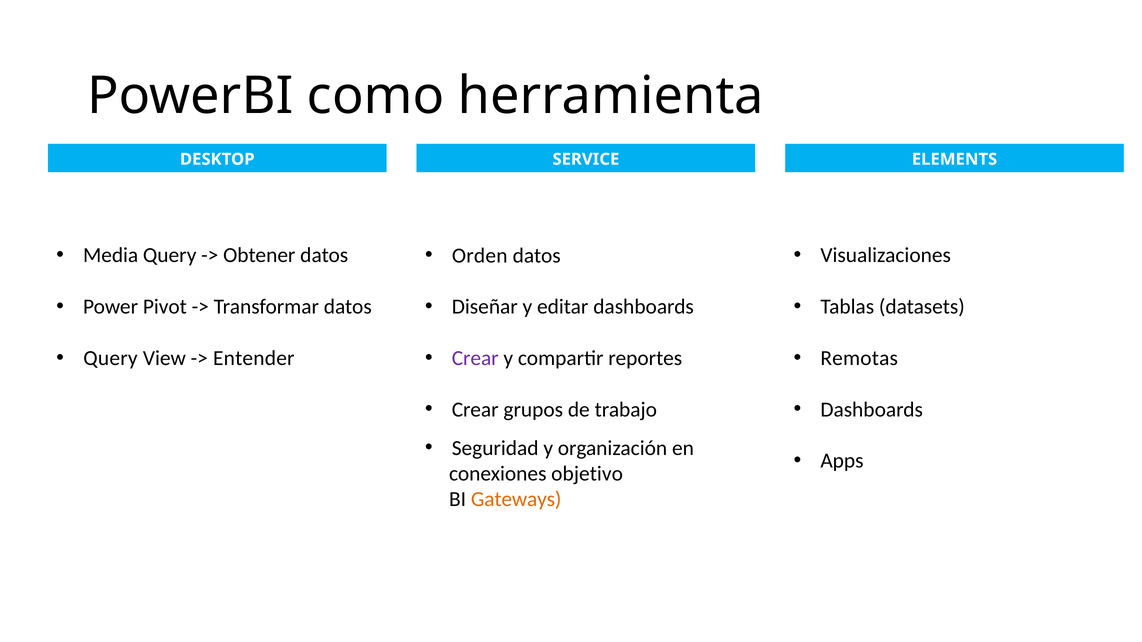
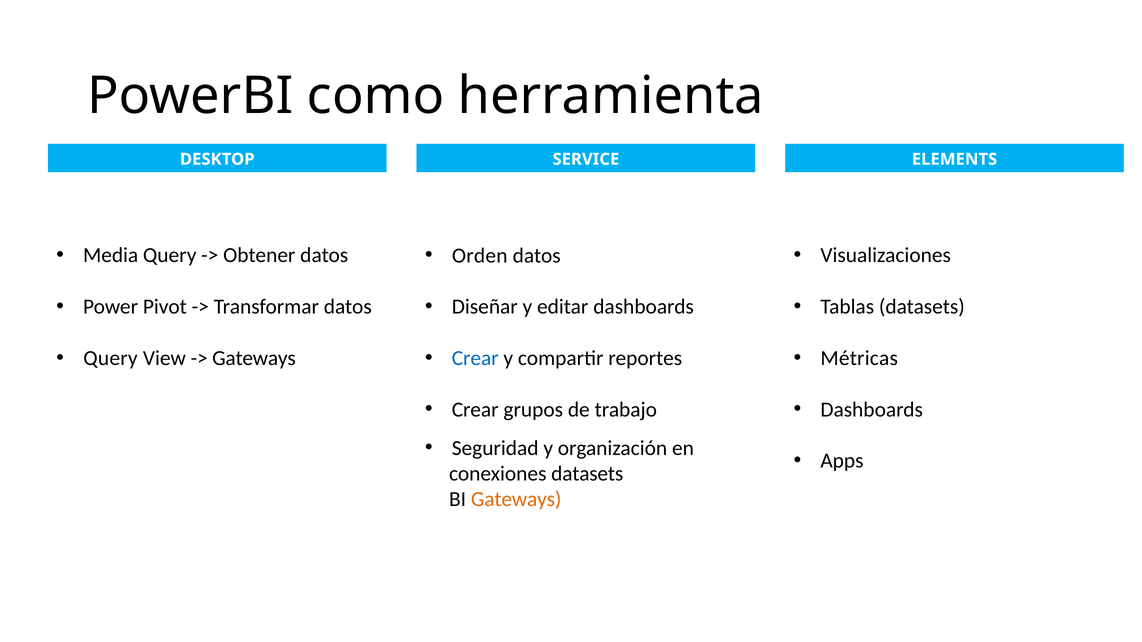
Entender at (254, 358): Entender -> Gateways
Remotas: Remotas -> Métricas
Crear at (475, 358) colour: purple -> blue
conexiones objetivo: objetivo -> datasets
